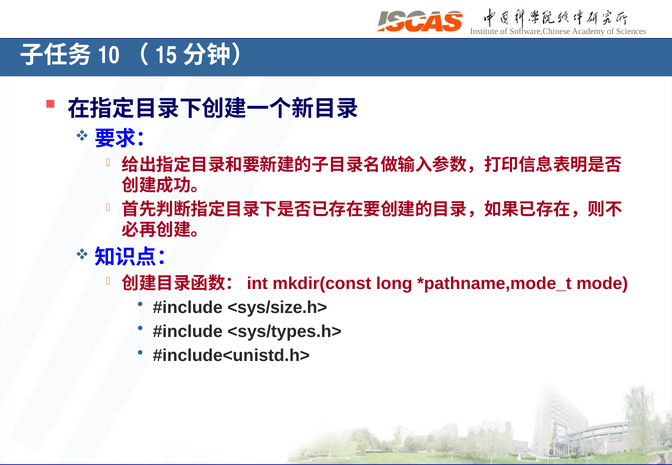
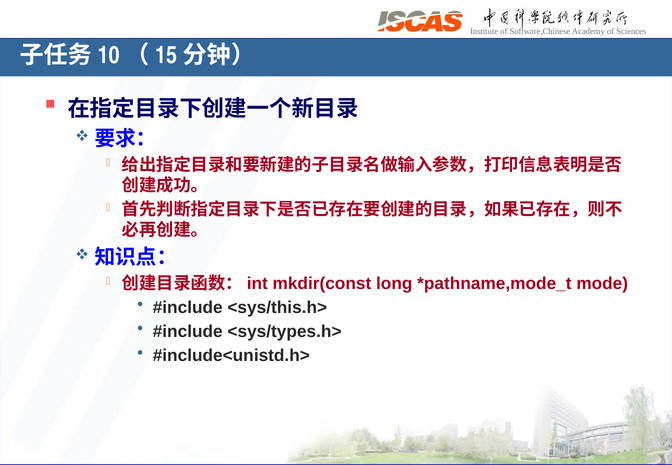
<sys/size.h>: <sys/size.h> -> <sys/this.h>
